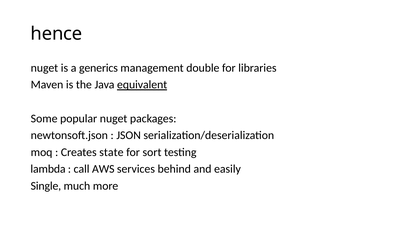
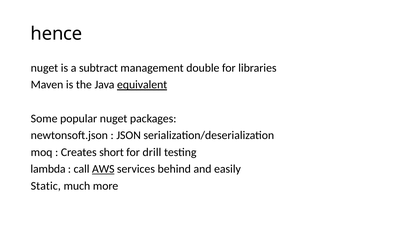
generics: generics -> subtract
state: state -> short
sort: sort -> drill
AWS underline: none -> present
Single: Single -> Static
